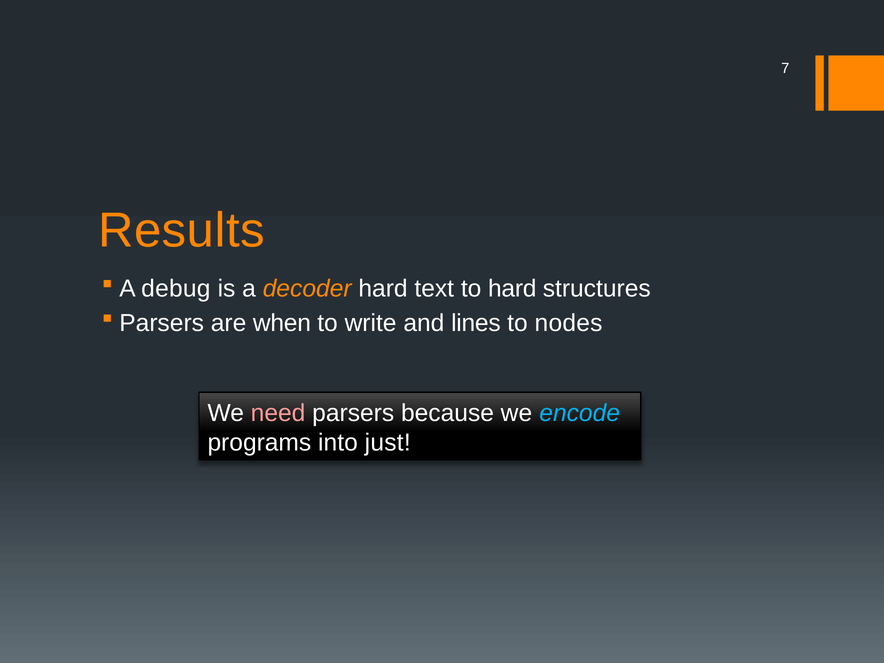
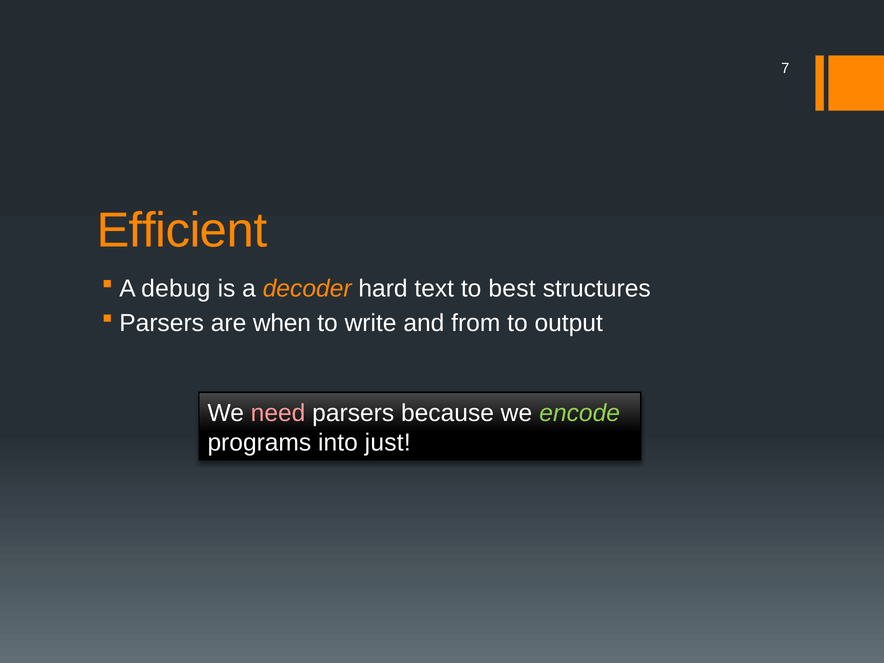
Results: Results -> Efficient
to hard: hard -> best
lines: lines -> from
nodes: nodes -> output
encode colour: light blue -> light green
